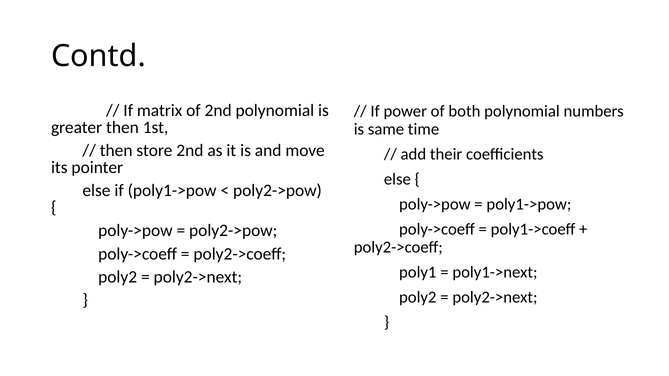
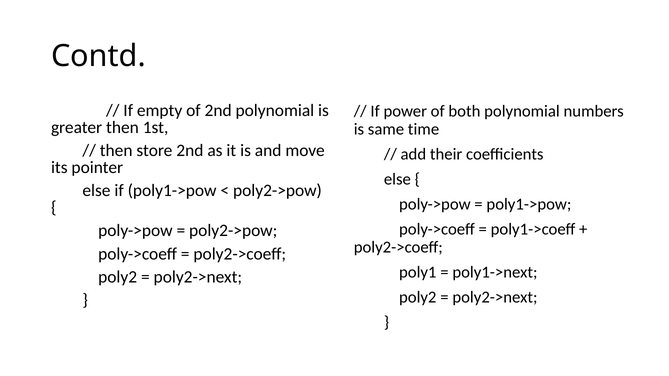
matrix: matrix -> empty
